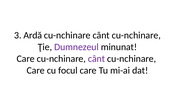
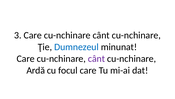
3 Ardă: Ardă -> Care
Dumnezeul colour: purple -> blue
Care at (36, 70): Care -> Ardă
